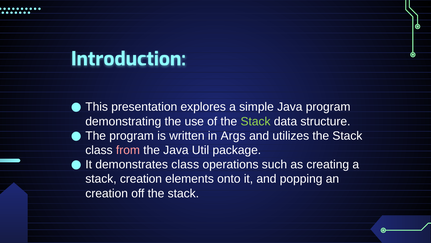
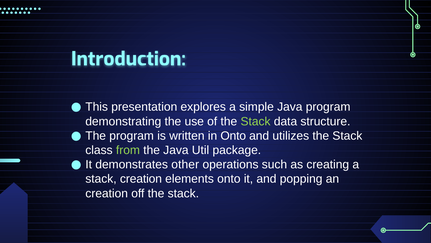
in Args: Args -> Onto
from colour: pink -> light green
demonstrates class: class -> other
